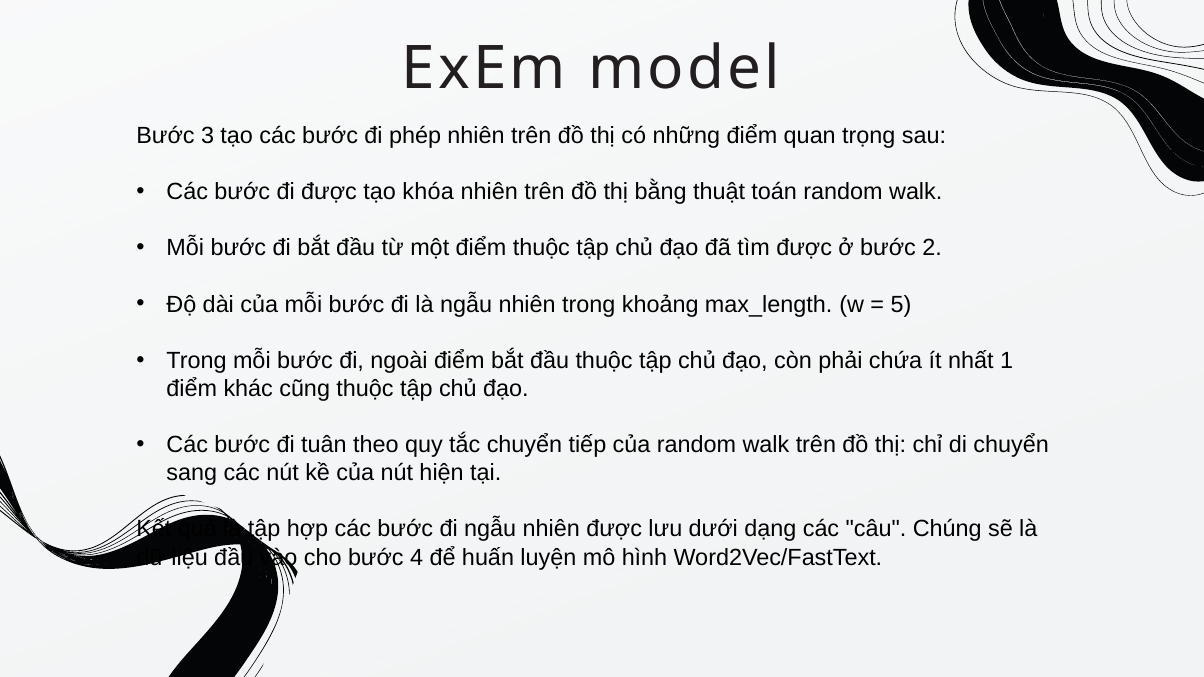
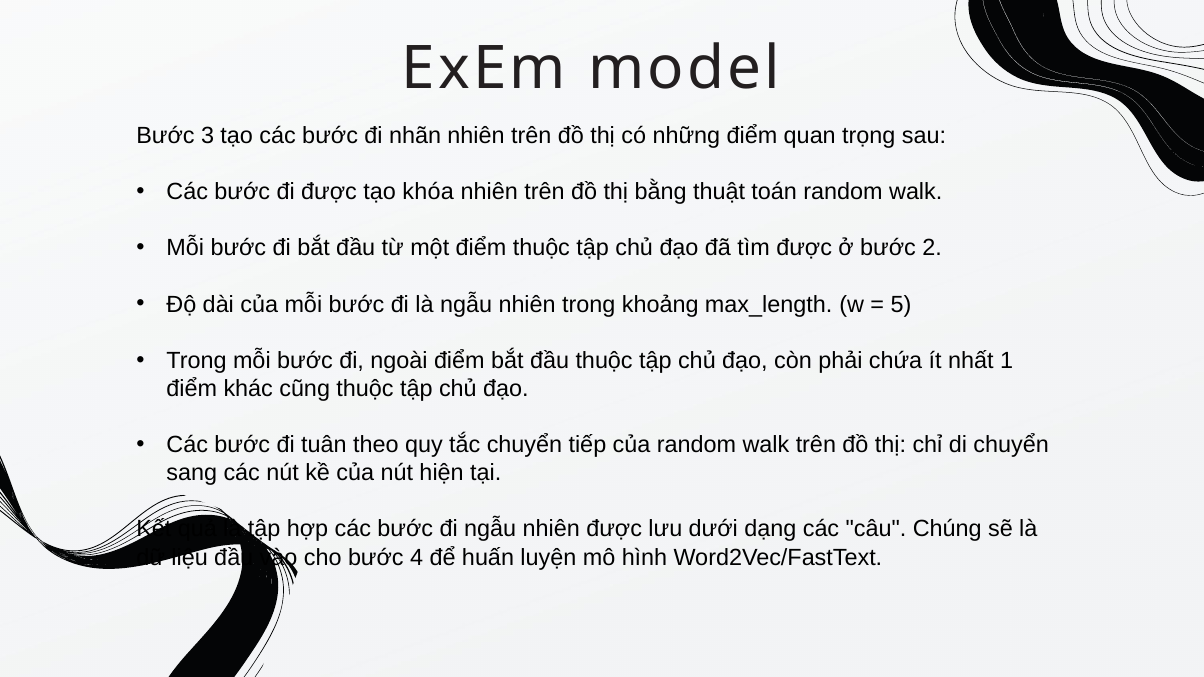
phép: phép -> nhãn
